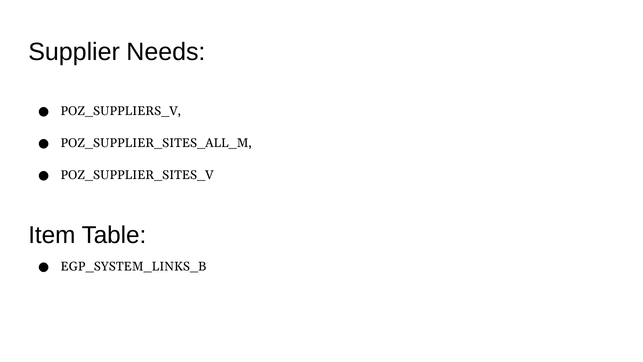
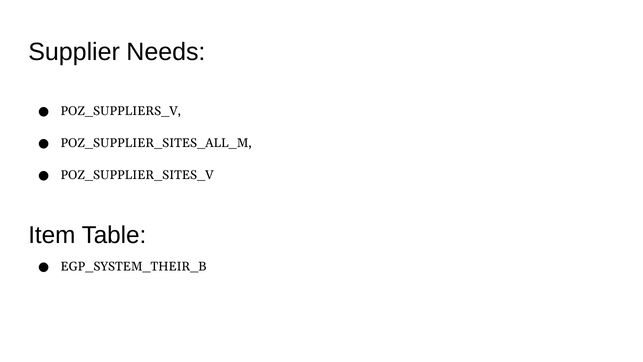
EGP_SYSTEM_LINKS_B: EGP_SYSTEM_LINKS_B -> EGP_SYSTEM_THEIR_B
